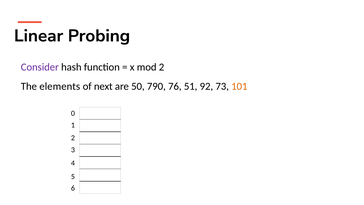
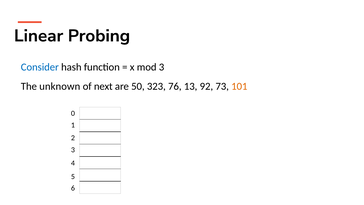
Consider colour: purple -> blue
mod 2: 2 -> 3
elements: elements -> unknown
790: 790 -> 323
51: 51 -> 13
